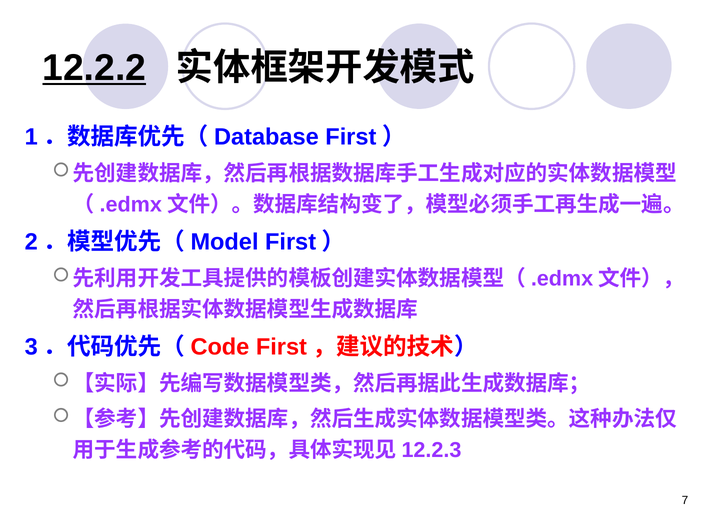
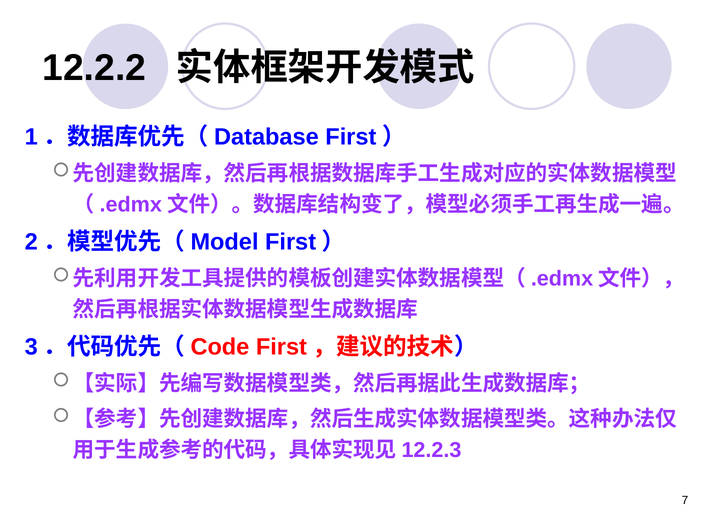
12.2.2 underline: present -> none
